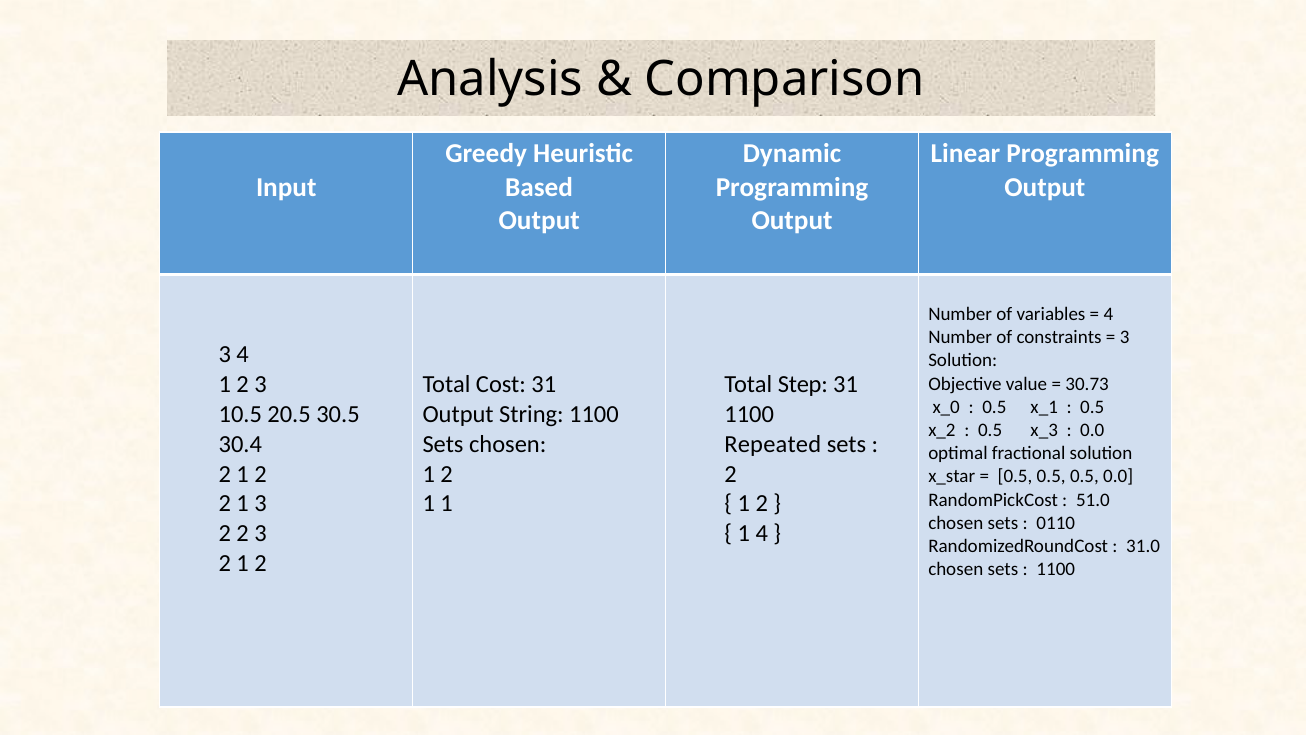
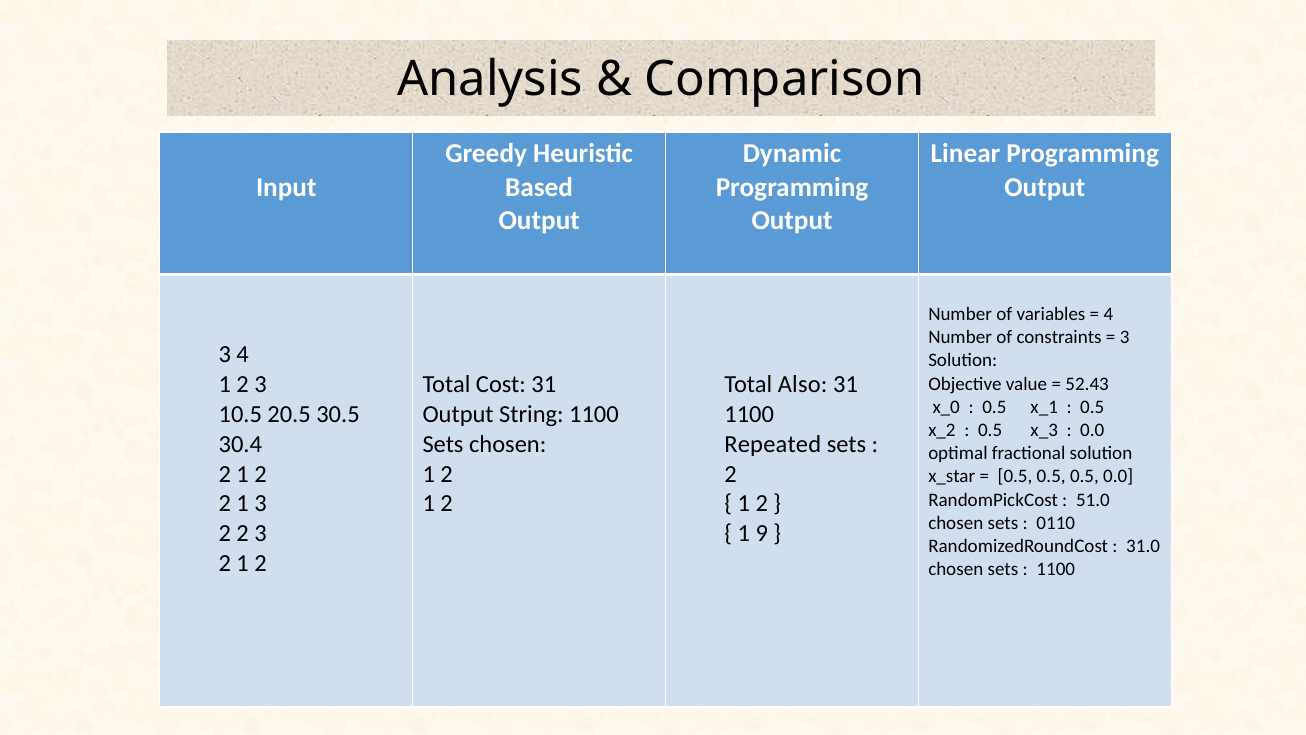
Step: Step -> Also
30.73: 30.73 -> 52.43
1 at (447, 504): 1 -> 2
1 4: 4 -> 9
